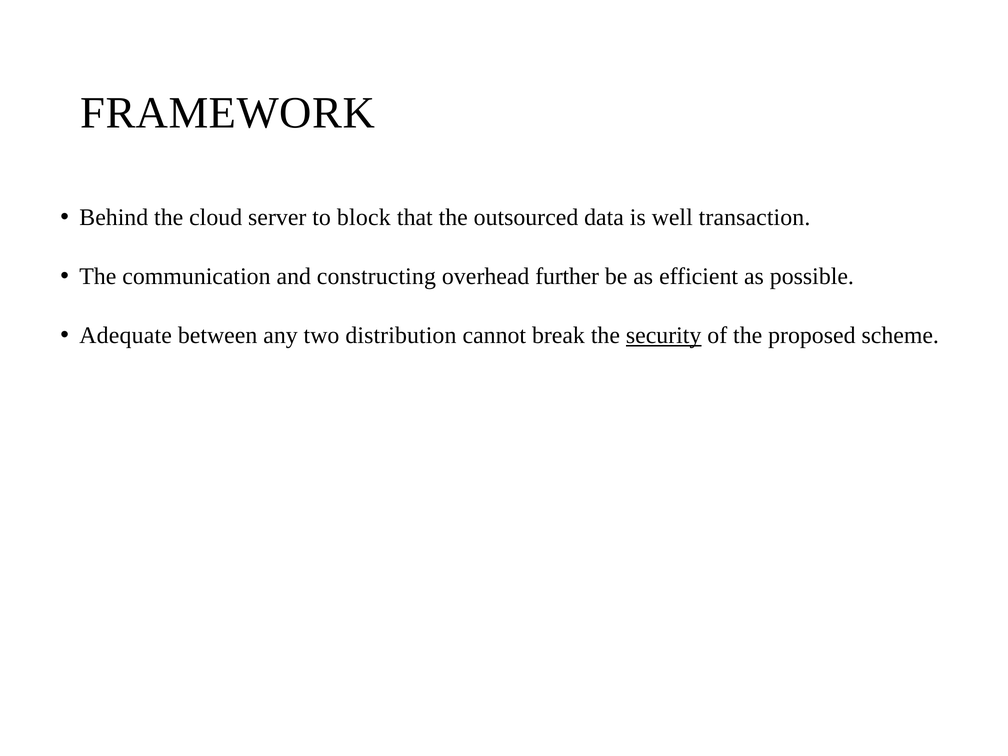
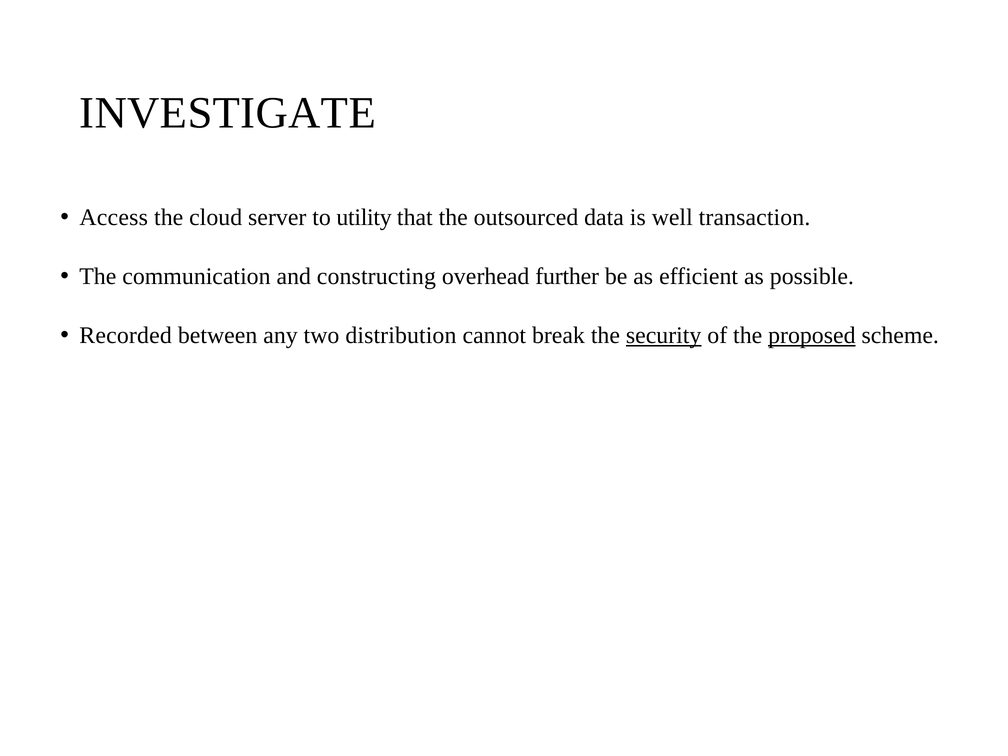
FRAMEWORK: FRAMEWORK -> INVESTIGATE
Behind: Behind -> Access
block: block -> utility
Adequate: Adequate -> Recorded
proposed underline: none -> present
